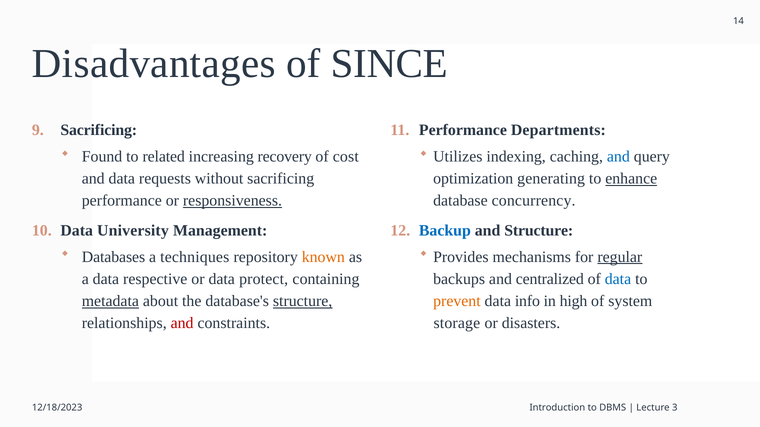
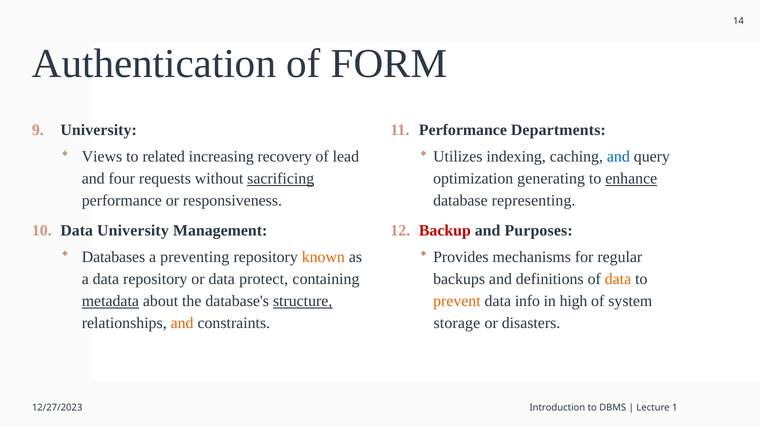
Disadvantages: Disadvantages -> Authentication
SINCE: SINCE -> FORM
Sacrificing at (99, 130): Sacrificing -> University
Found: Found -> Views
cost: cost -> lead
and data: data -> four
sacrificing at (281, 179) underline: none -> present
responsiveness underline: present -> none
concurrency: concurrency -> representing
Backup colour: blue -> red
and Structure: Structure -> Purposes
techniques: techniques -> preventing
regular underline: present -> none
data respective: respective -> repository
centralized: centralized -> definitions
data at (618, 279) colour: blue -> orange
and at (182, 324) colour: red -> orange
12/18/2023: 12/18/2023 -> 12/27/2023
3: 3 -> 1
